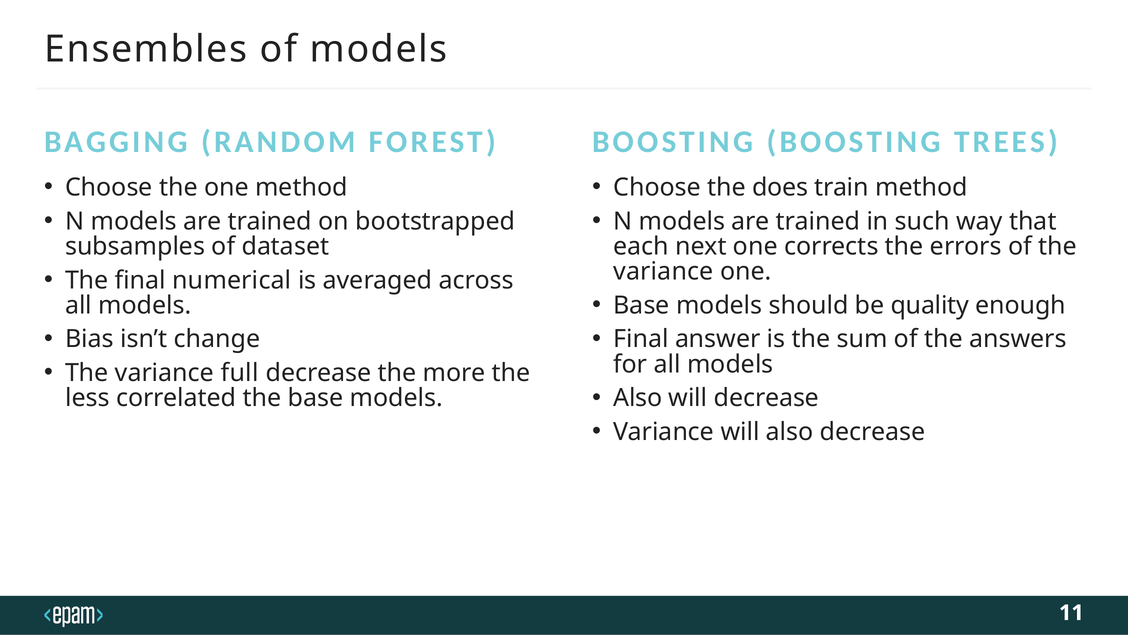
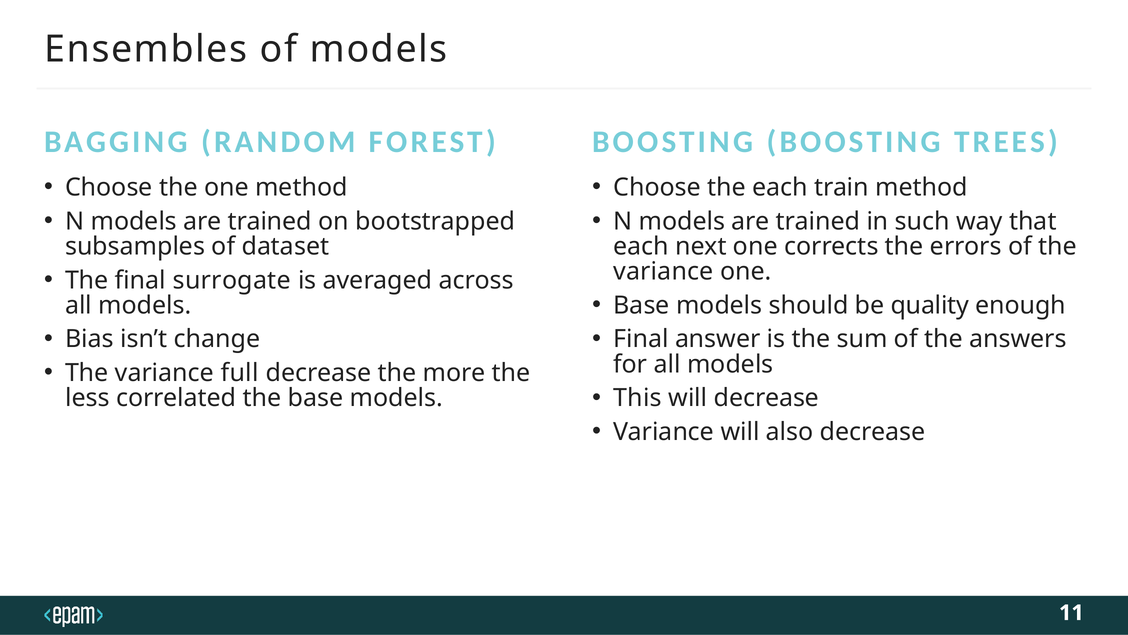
the does: does -> each
numerical: numerical -> surrogate
Also at (638, 398): Also -> This
